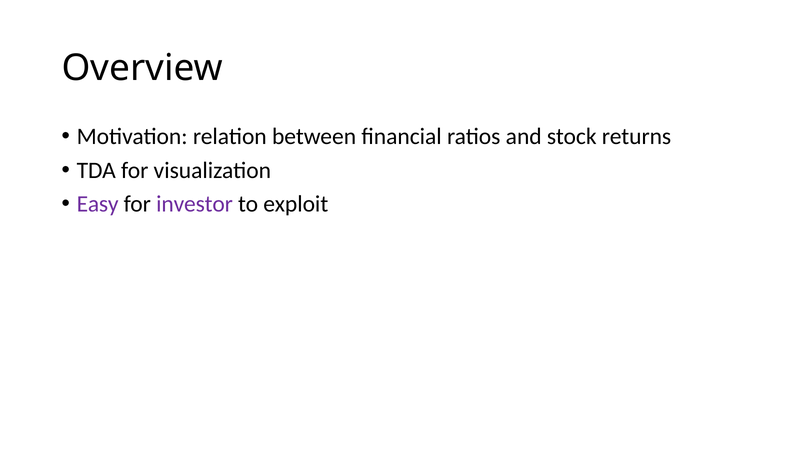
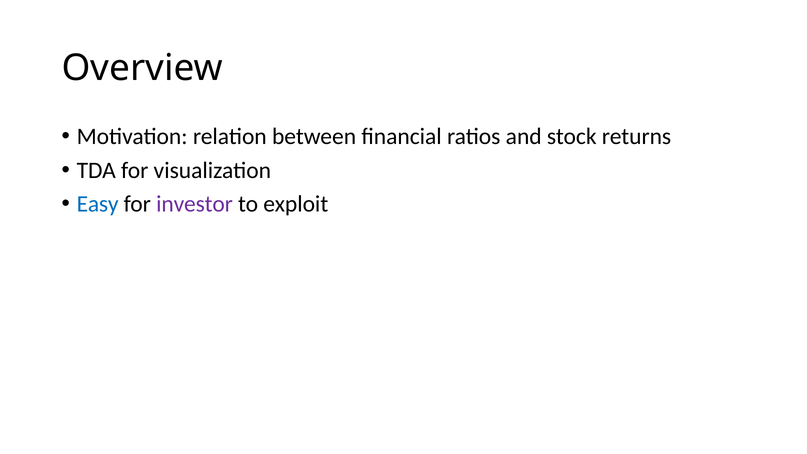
Easy colour: purple -> blue
